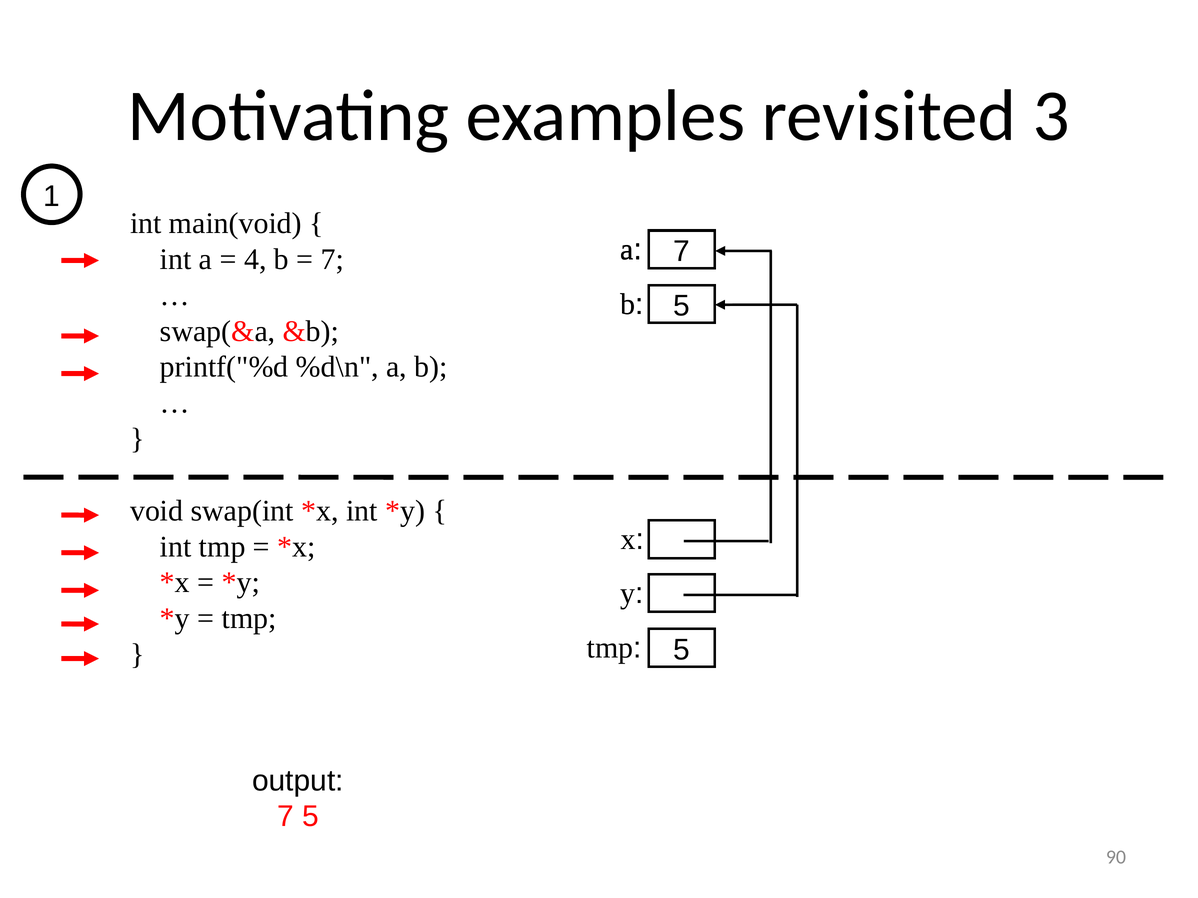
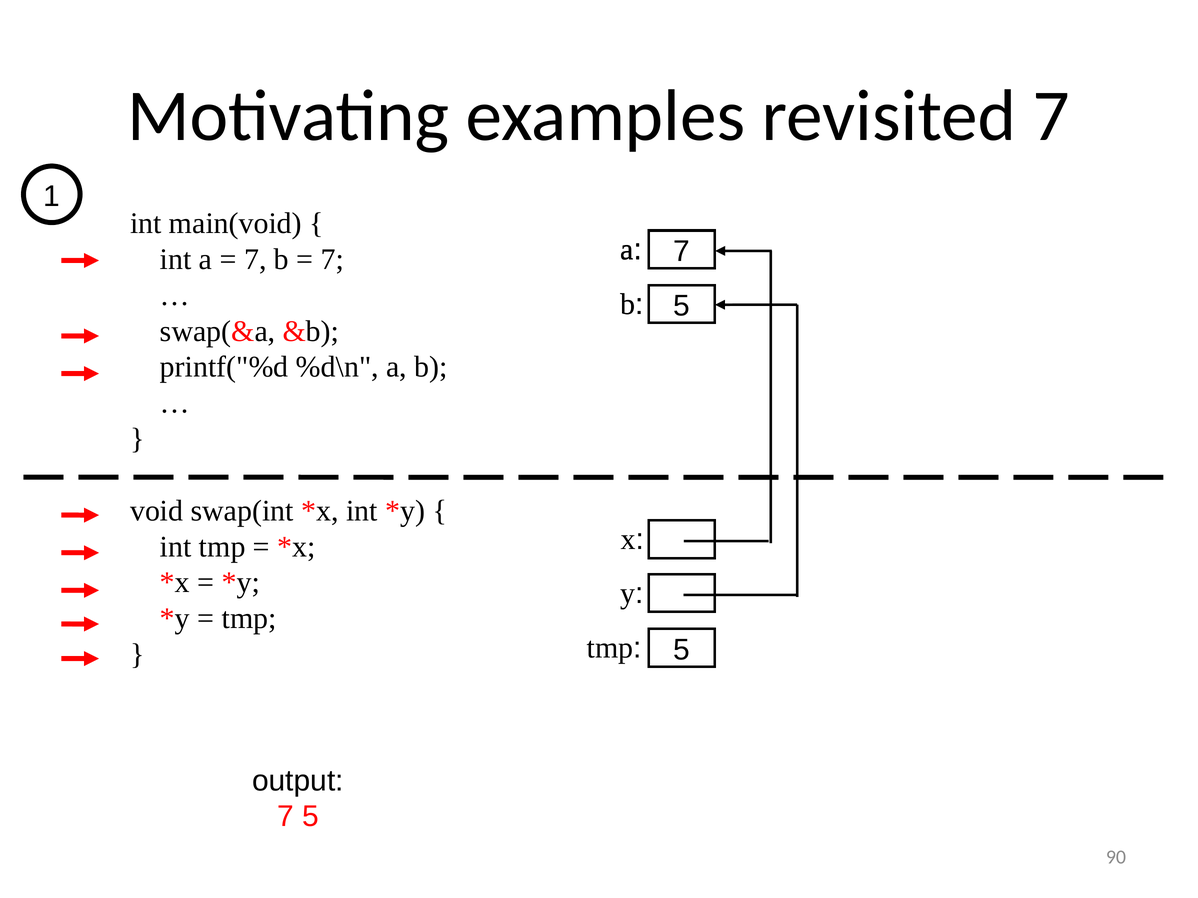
revisited 3: 3 -> 7
4 at (255, 259): 4 -> 7
